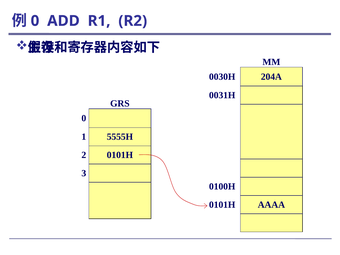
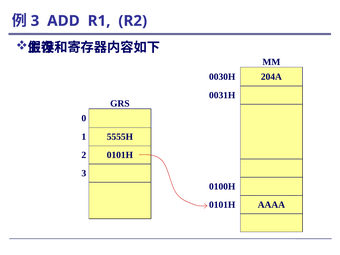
0 at (35, 21): 0 -> 3
